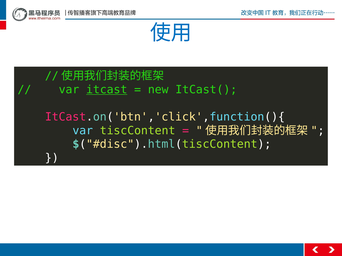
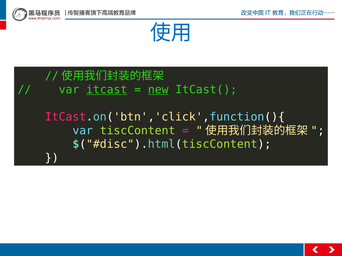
new underline: none -> present
